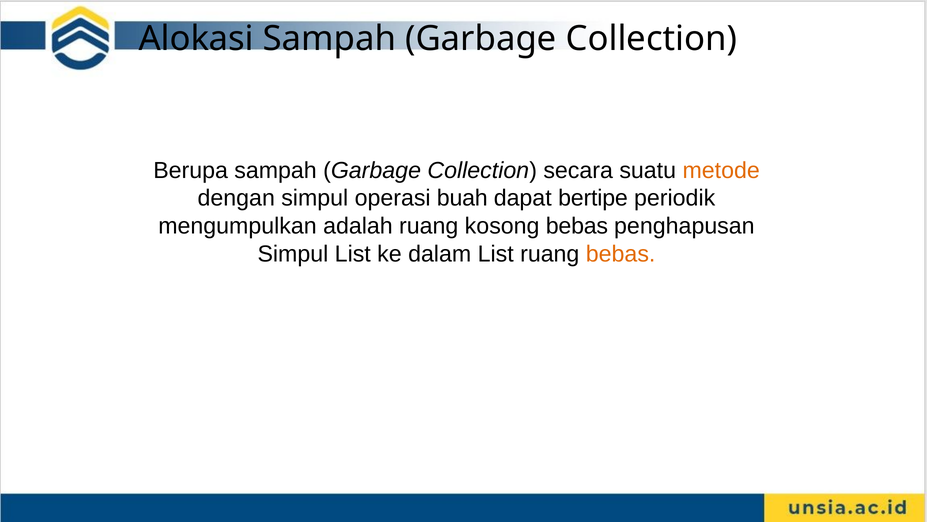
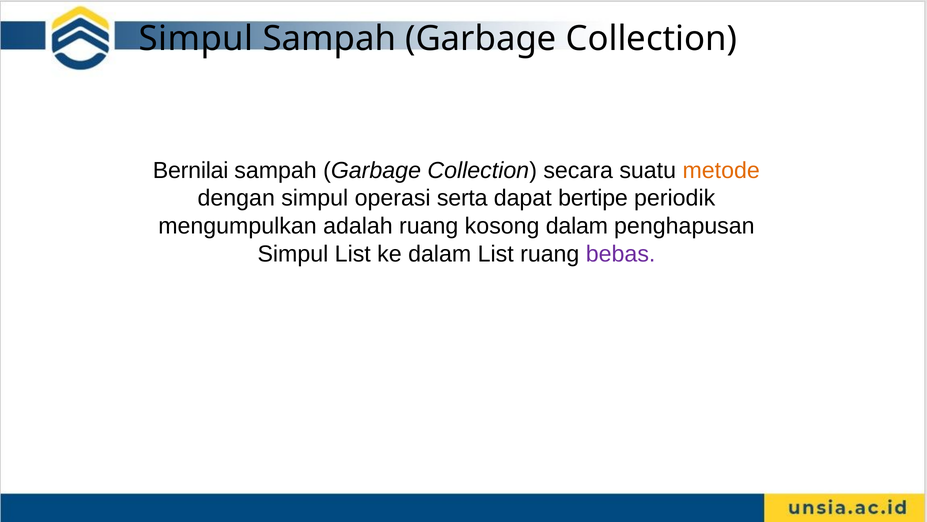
Alokasi at (196, 39): Alokasi -> Simpul
Berupa: Berupa -> Bernilai
buah: buah -> serta
kosong bebas: bebas -> dalam
bebas at (621, 254) colour: orange -> purple
